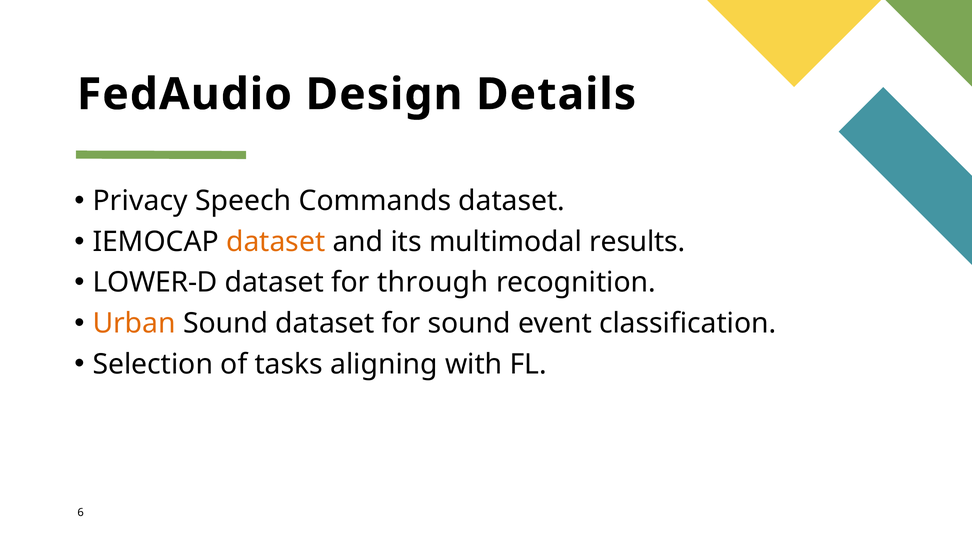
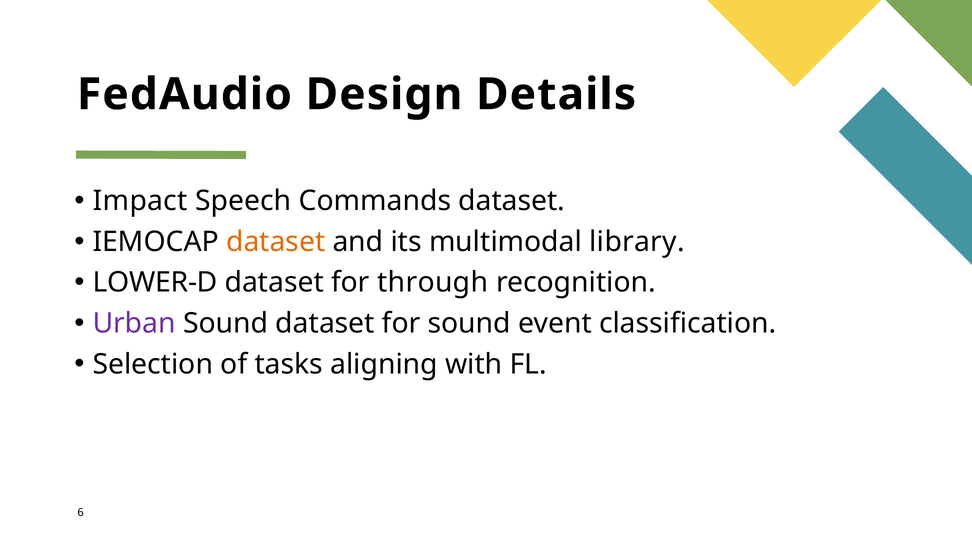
Privacy: Privacy -> Impact
results: results -> library
Urban colour: orange -> purple
